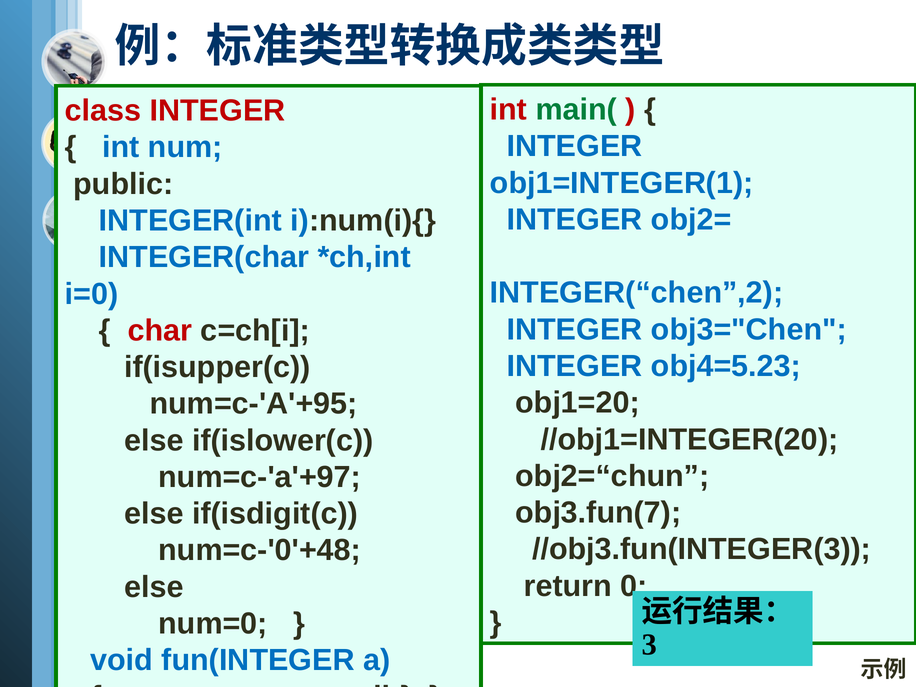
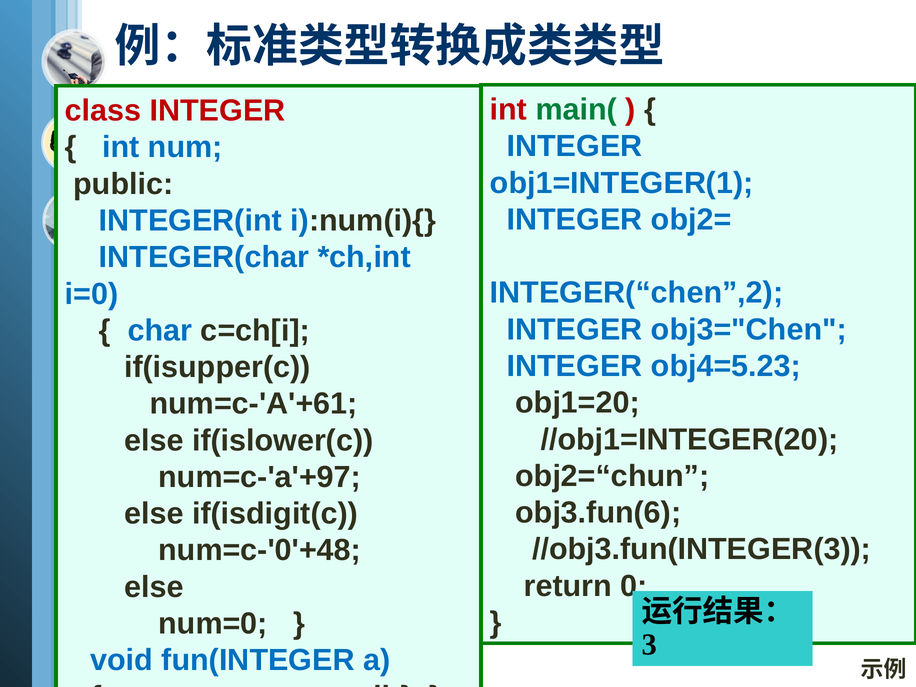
char colour: red -> blue
num=c-'A'+95: num=c-'A'+95 -> num=c-'A'+61
obj3.fun(7: obj3.fun(7 -> obj3.fun(6
